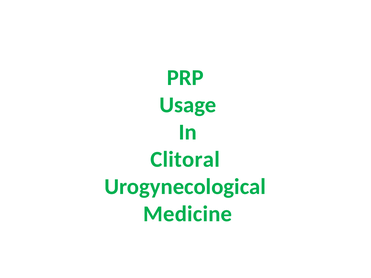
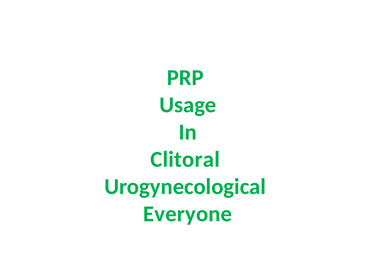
Medicine: Medicine -> Everyone
